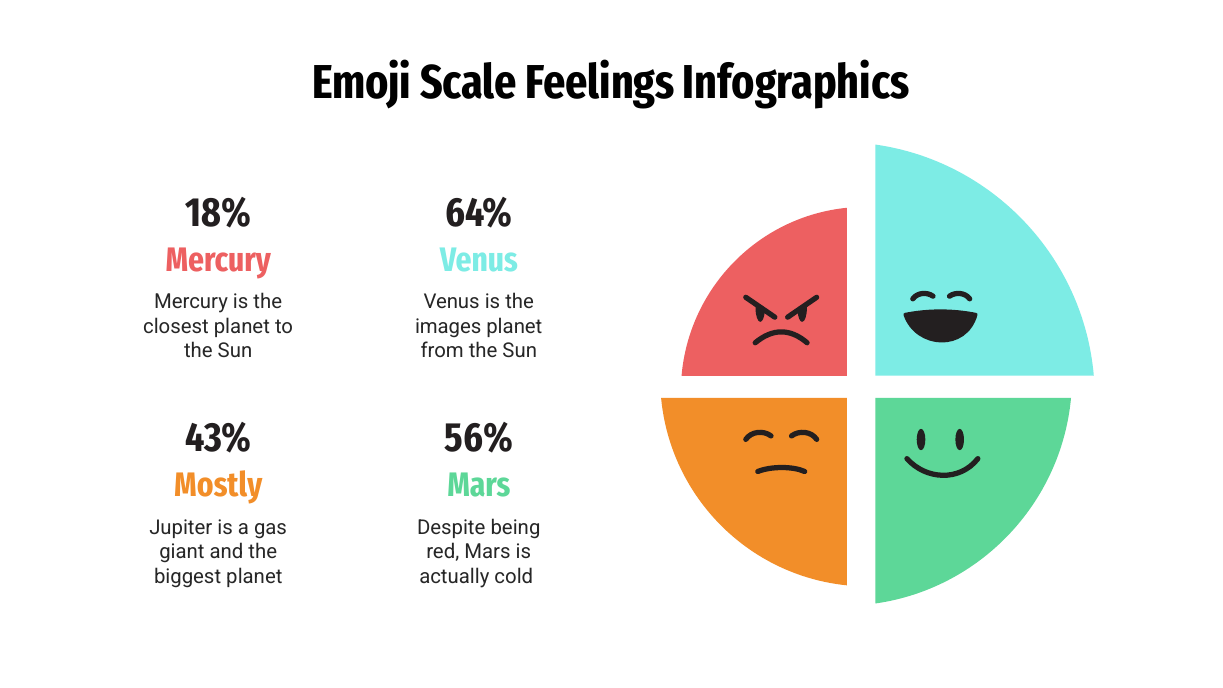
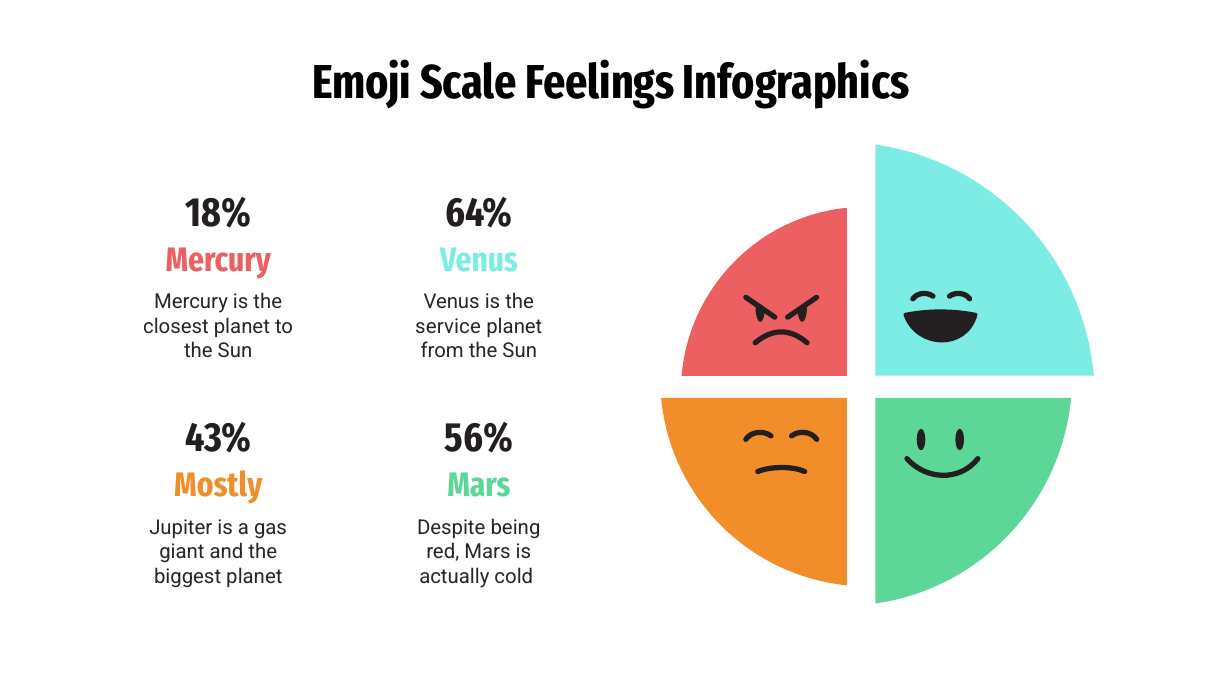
images: images -> service
